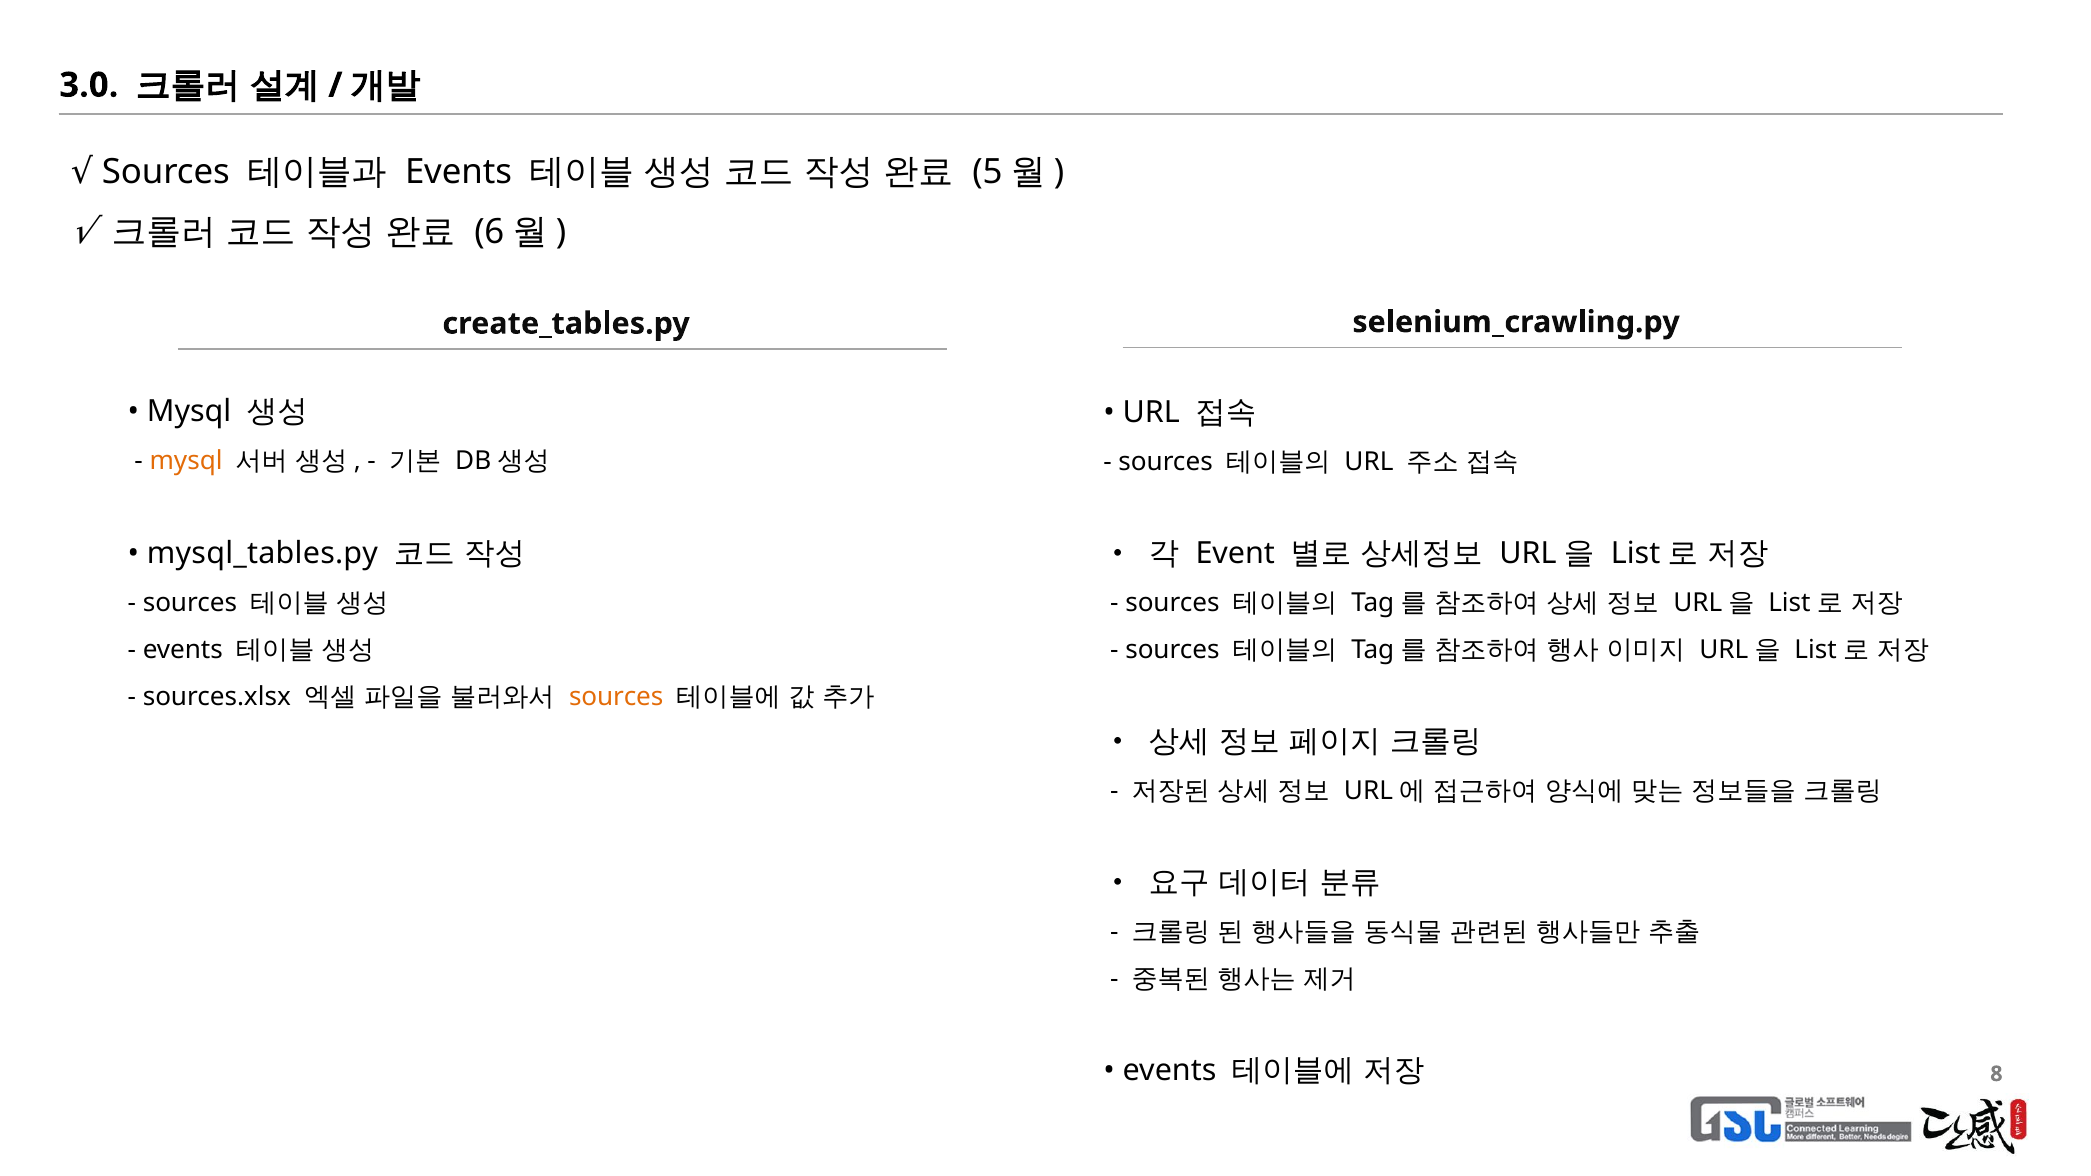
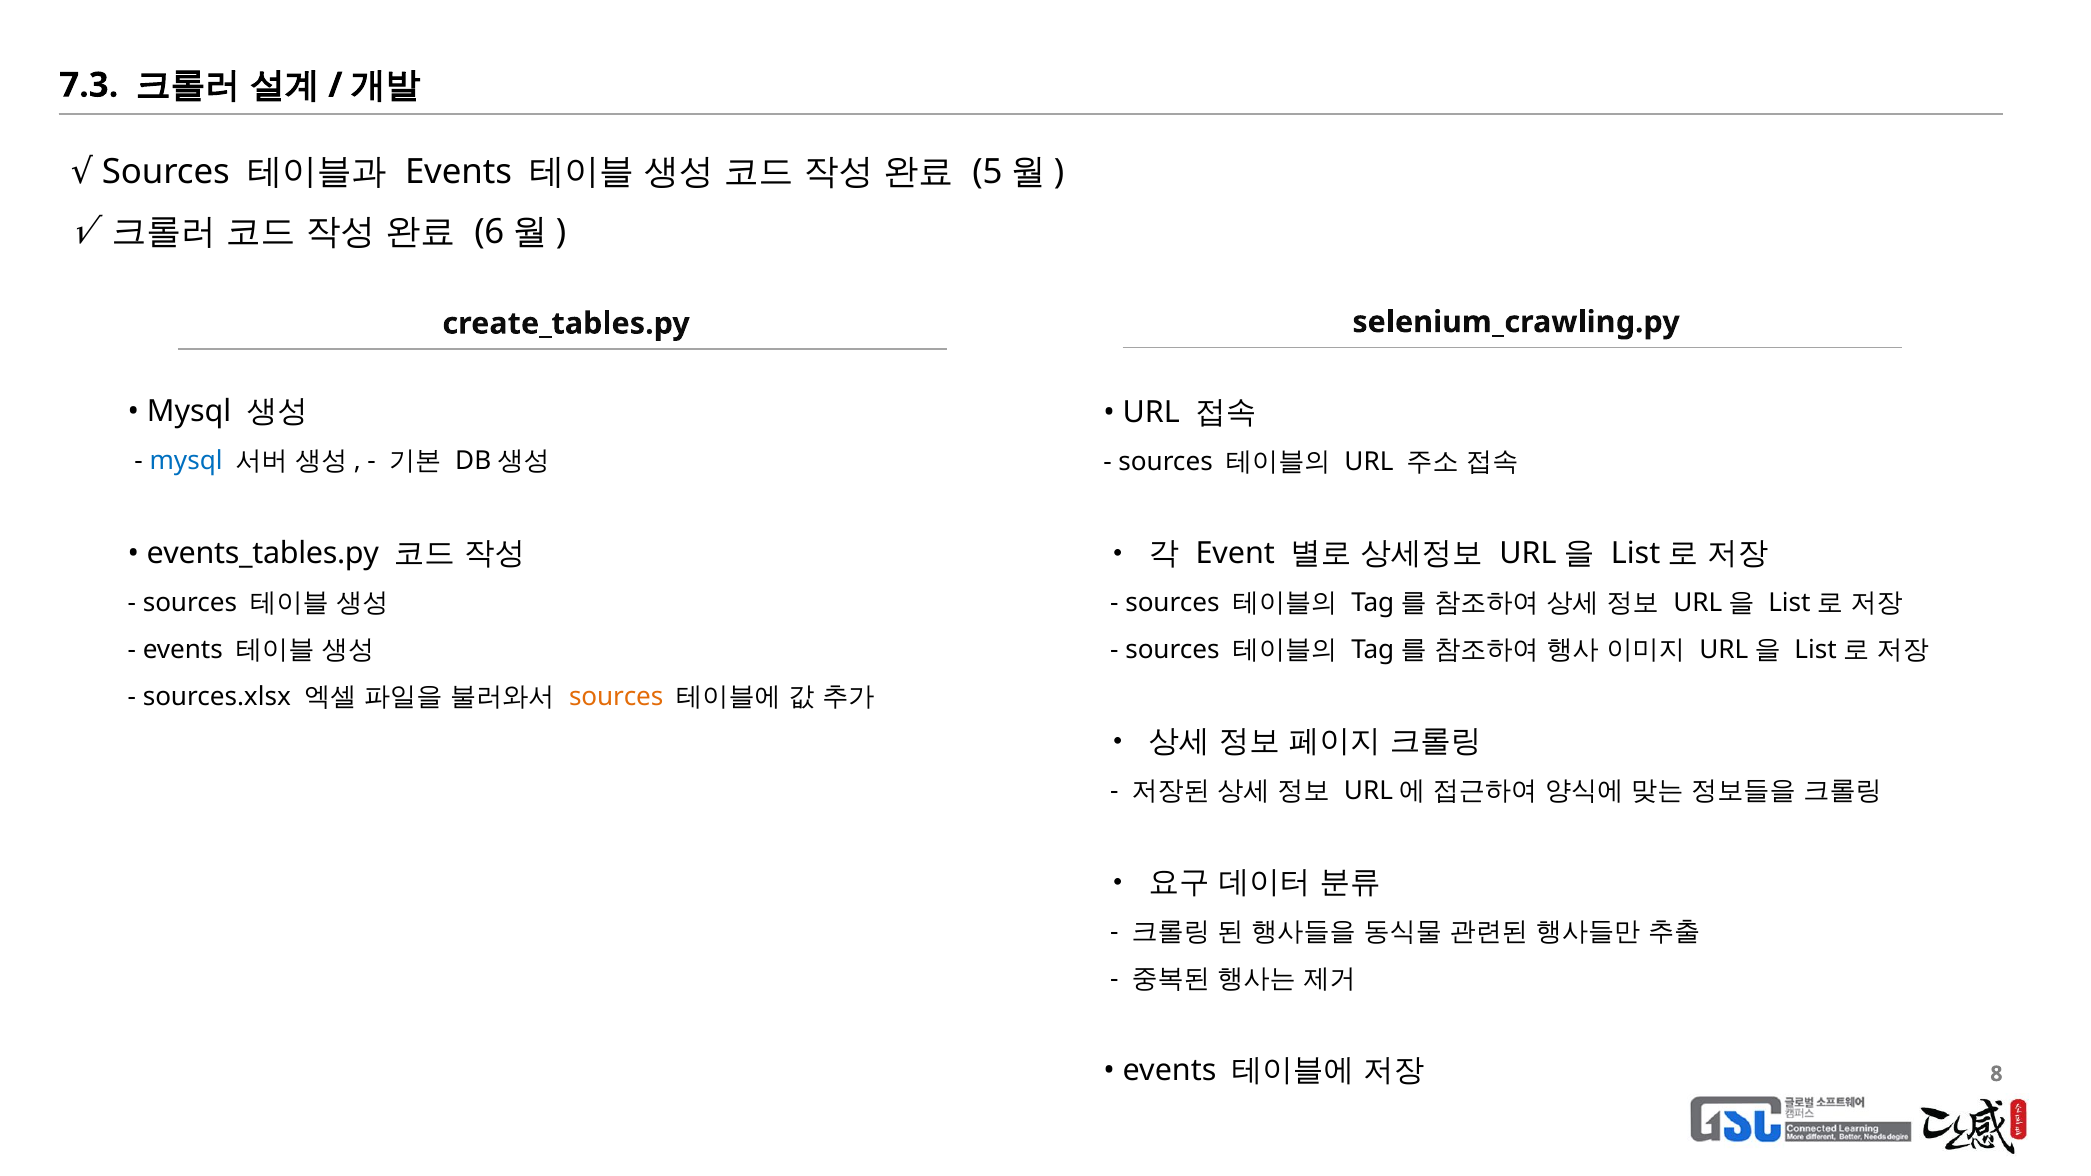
3.0: 3.0 -> 7.3
mysql at (186, 461) colour: orange -> blue
mysql_tables.py: mysql_tables.py -> events_tables.py
